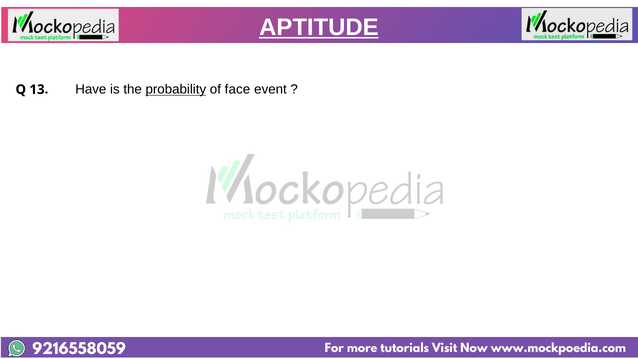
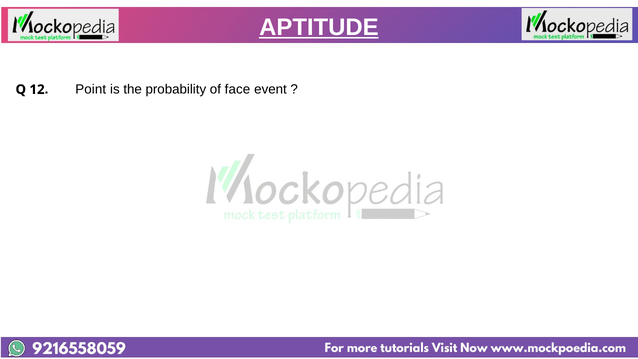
13: 13 -> 12
Have: Have -> Point
probability underline: present -> none
